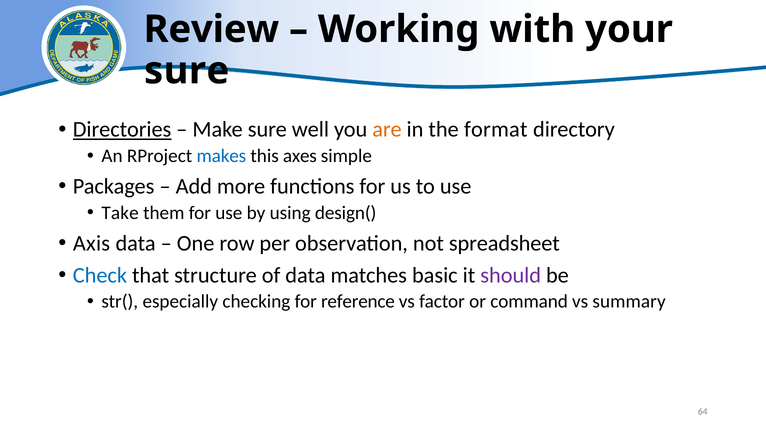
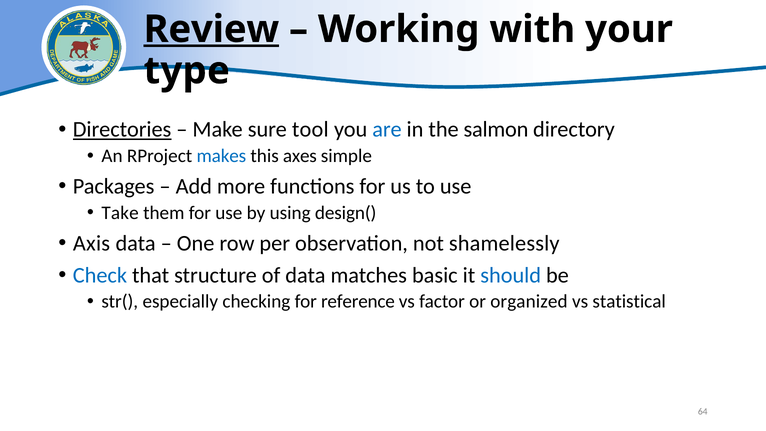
Review underline: none -> present
sure at (187, 71): sure -> type
well: well -> tool
are colour: orange -> blue
format: format -> salmon
spreadsheet: spreadsheet -> shamelessly
should colour: purple -> blue
command: command -> organized
summary: summary -> statistical
